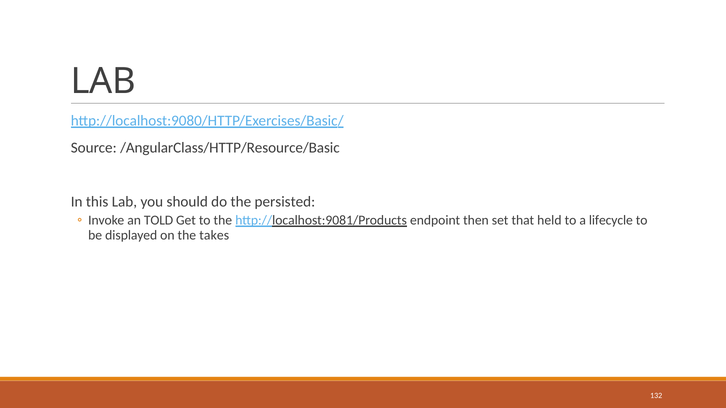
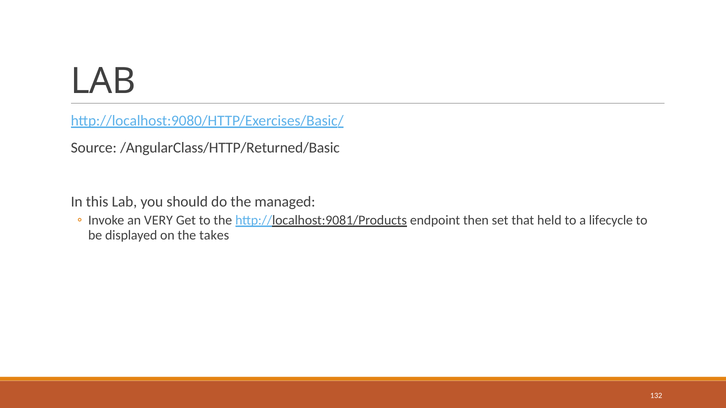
/AngularClass/HTTP/Resource/Basic: /AngularClass/HTTP/Resource/Basic -> /AngularClass/HTTP/Returned/Basic
persisted: persisted -> managed
TOLD: TOLD -> VERY
